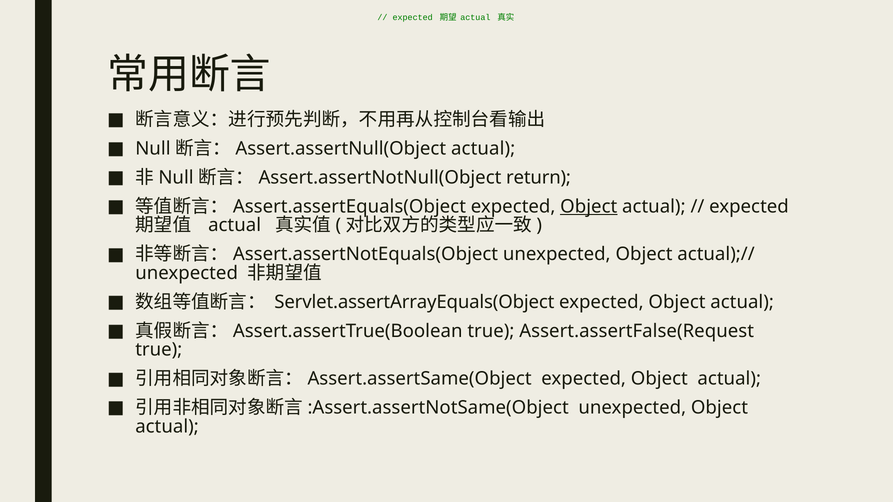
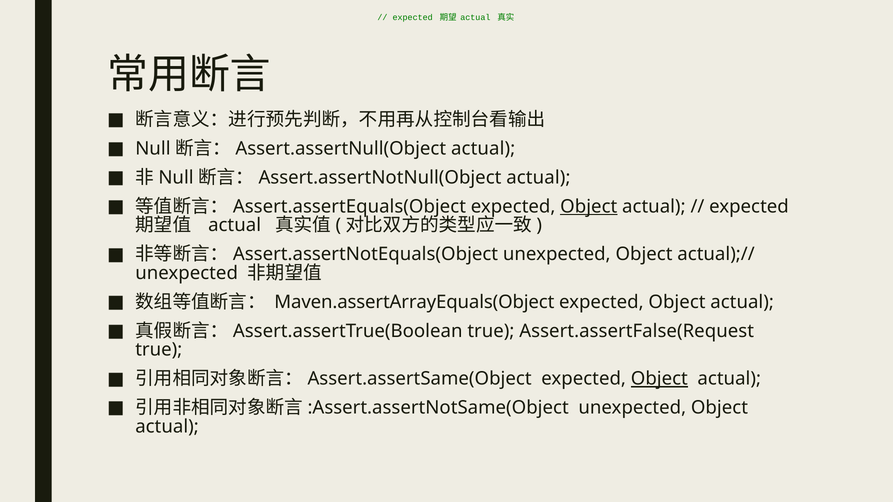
return at (539, 178): return -> actual
Servlet.assertArrayEquals(Object: Servlet.assertArrayEquals(Object -> Maven.assertArrayEquals(Object
Object at (659, 379) underline: none -> present
